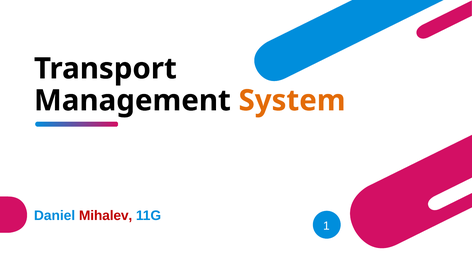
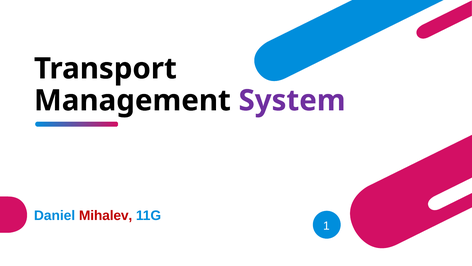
System colour: orange -> purple
